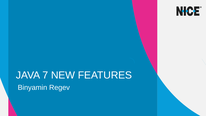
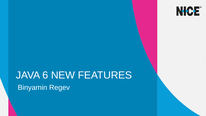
7: 7 -> 6
